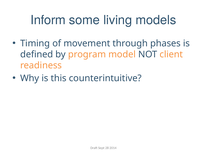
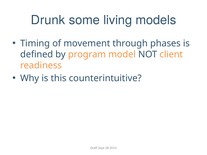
Inform: Inform -> Drunk
